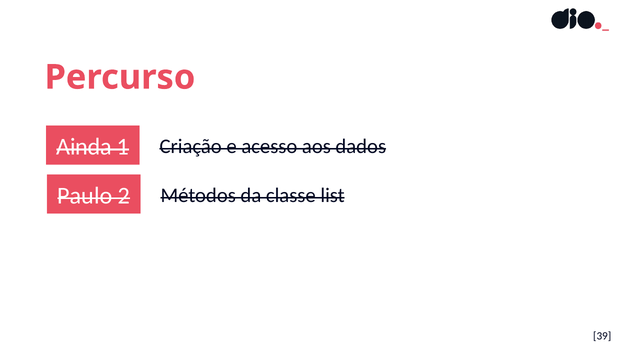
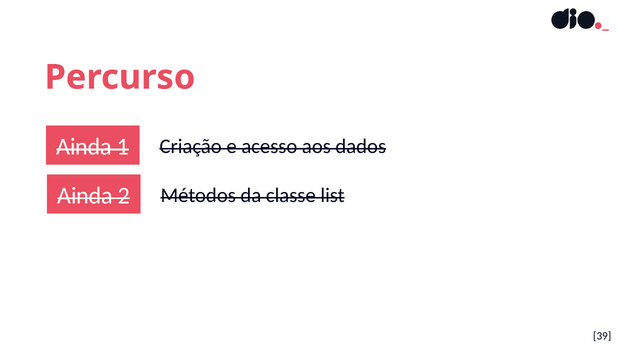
Paulo at (85, 196): Paulo -> Ainda
